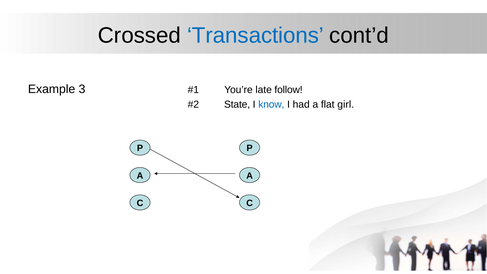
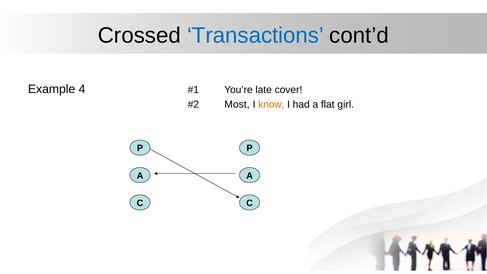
3: 3 -> 4
follow: follow -> cover
State: State -> Most
know colour: blue -> orange
